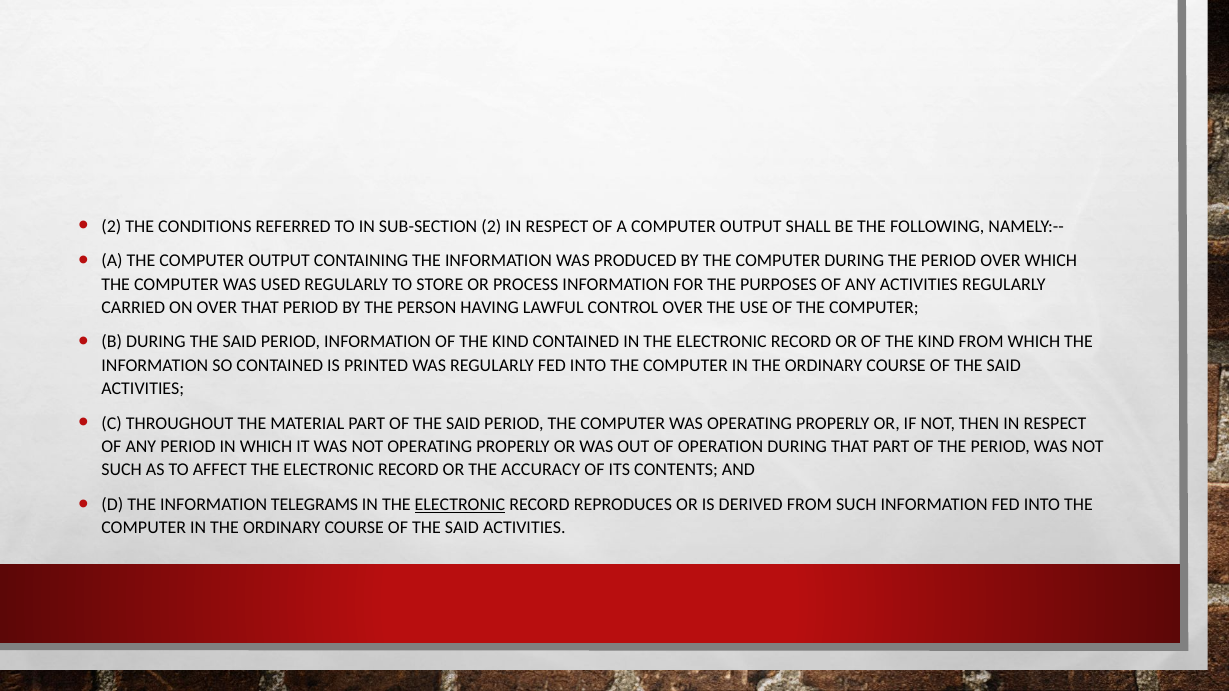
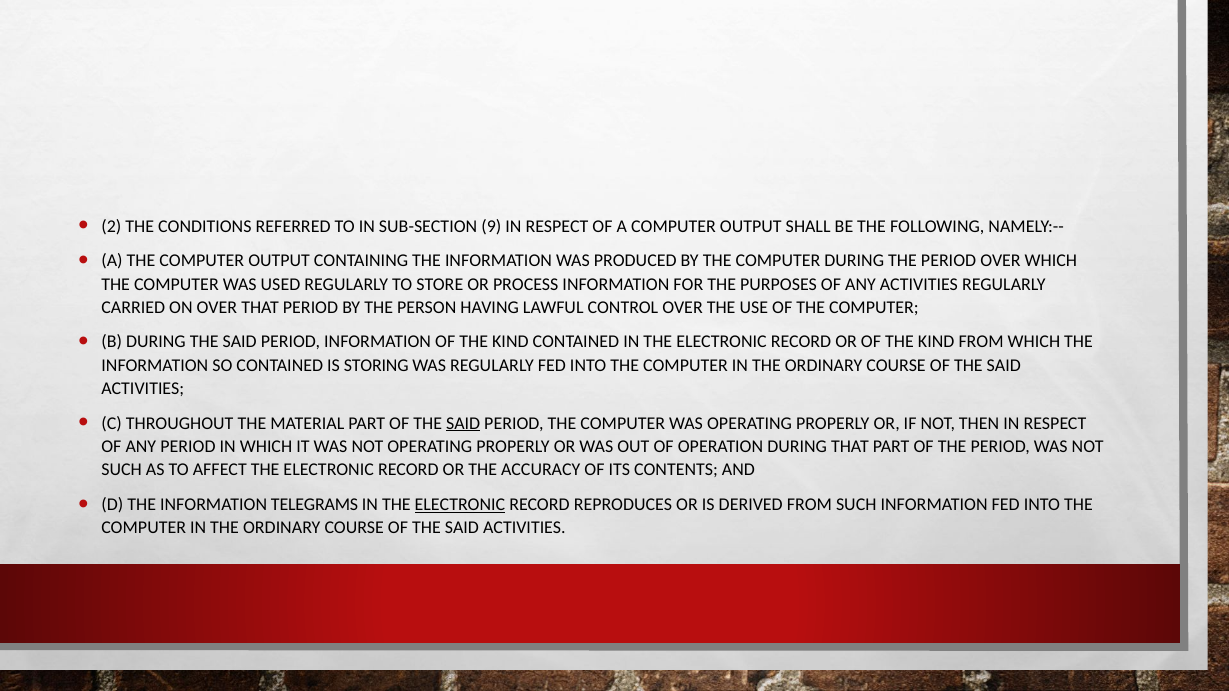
SUB-SECTION 2: 2 -> 9
PRINTED: PRINTED -> STORING
SAID at (463, 423) underline: none -> present
